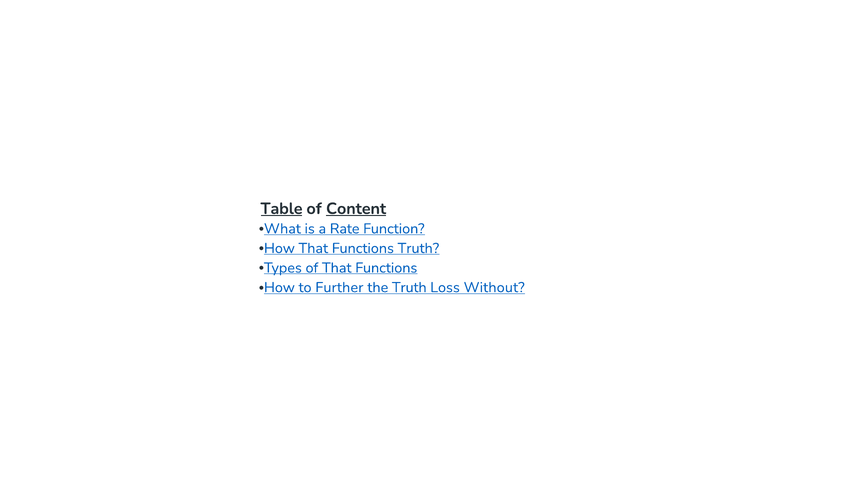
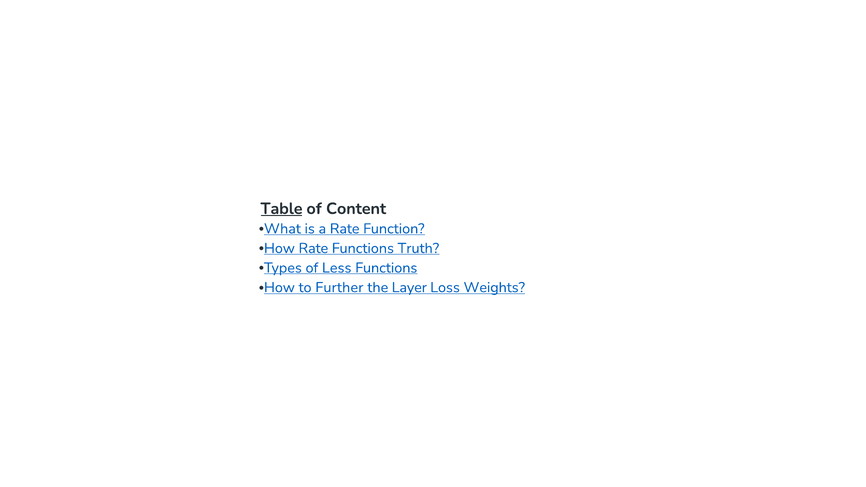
Content underline: present -> none
How That: That -> Rate
of That: That -> Less
the Truth: Truth -> Layer
Without: Without -> Weights
